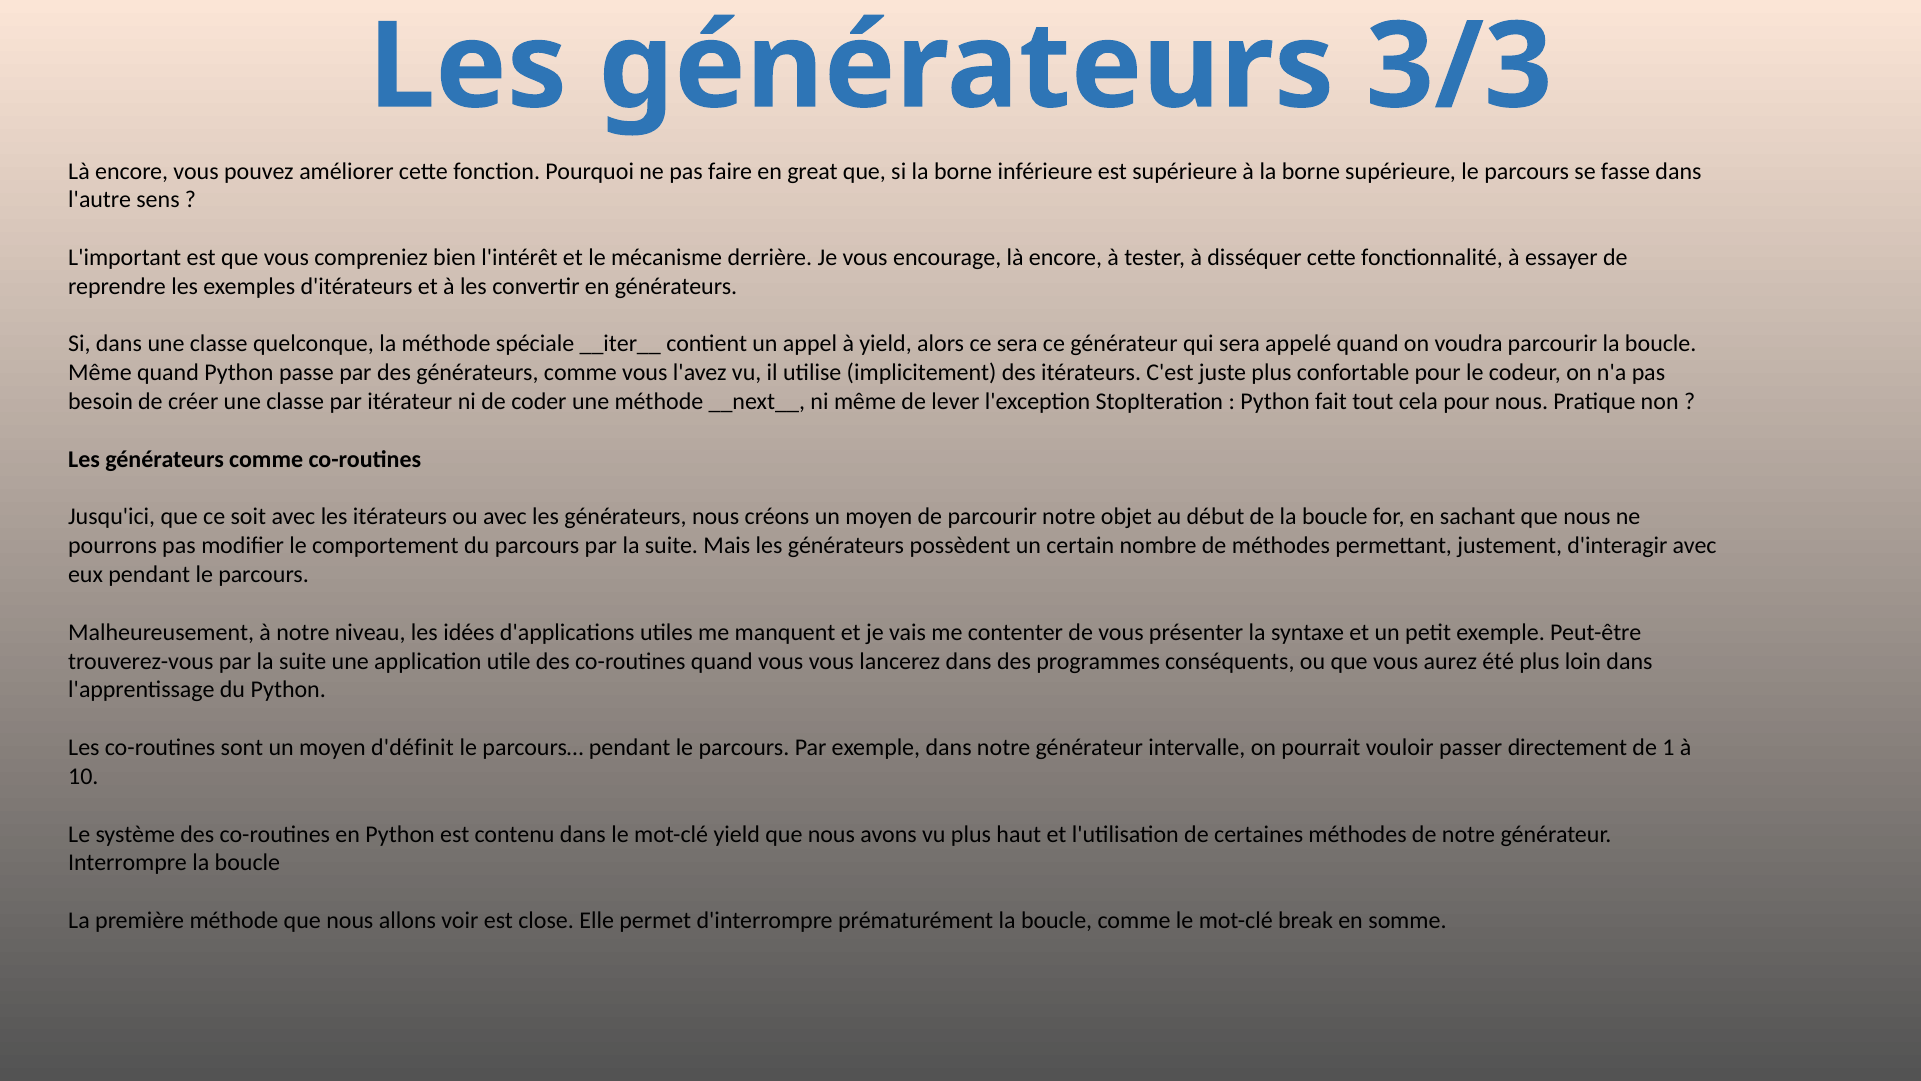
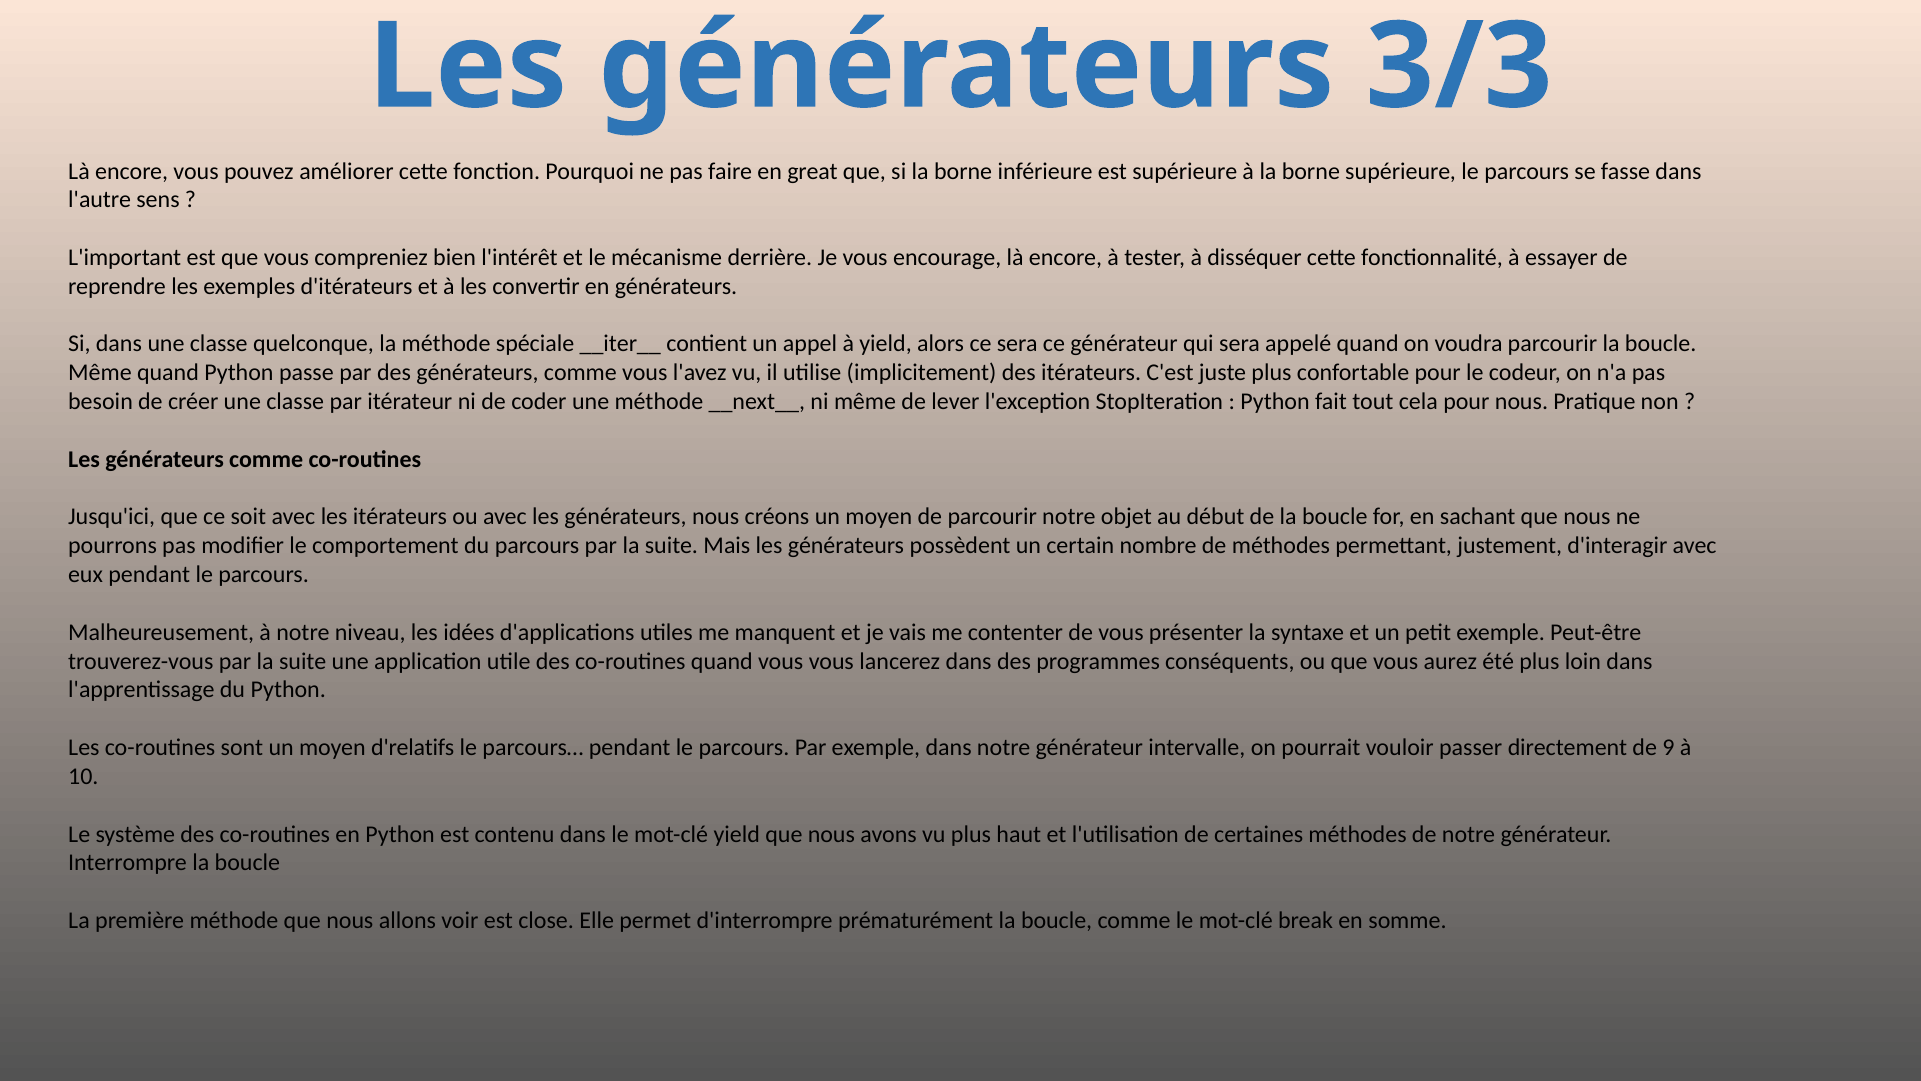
d'définit: d'définit -> d'relatifs
1: 1 -> 9
